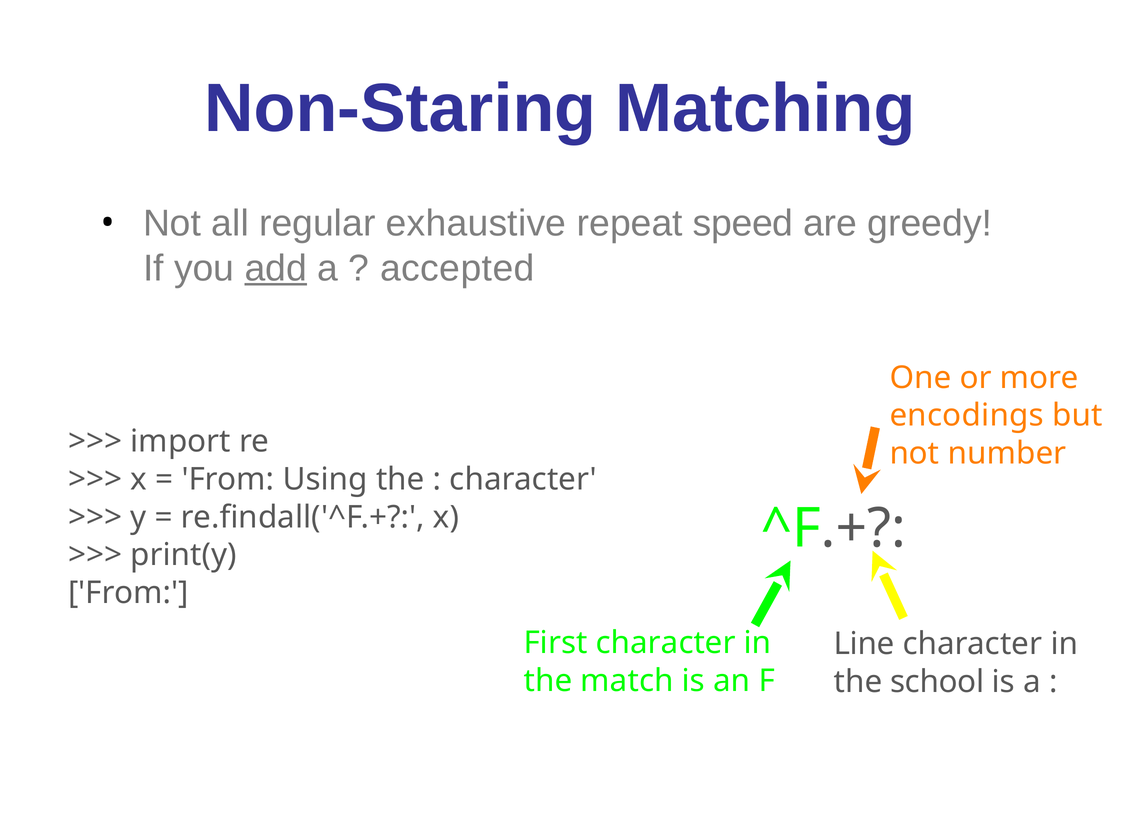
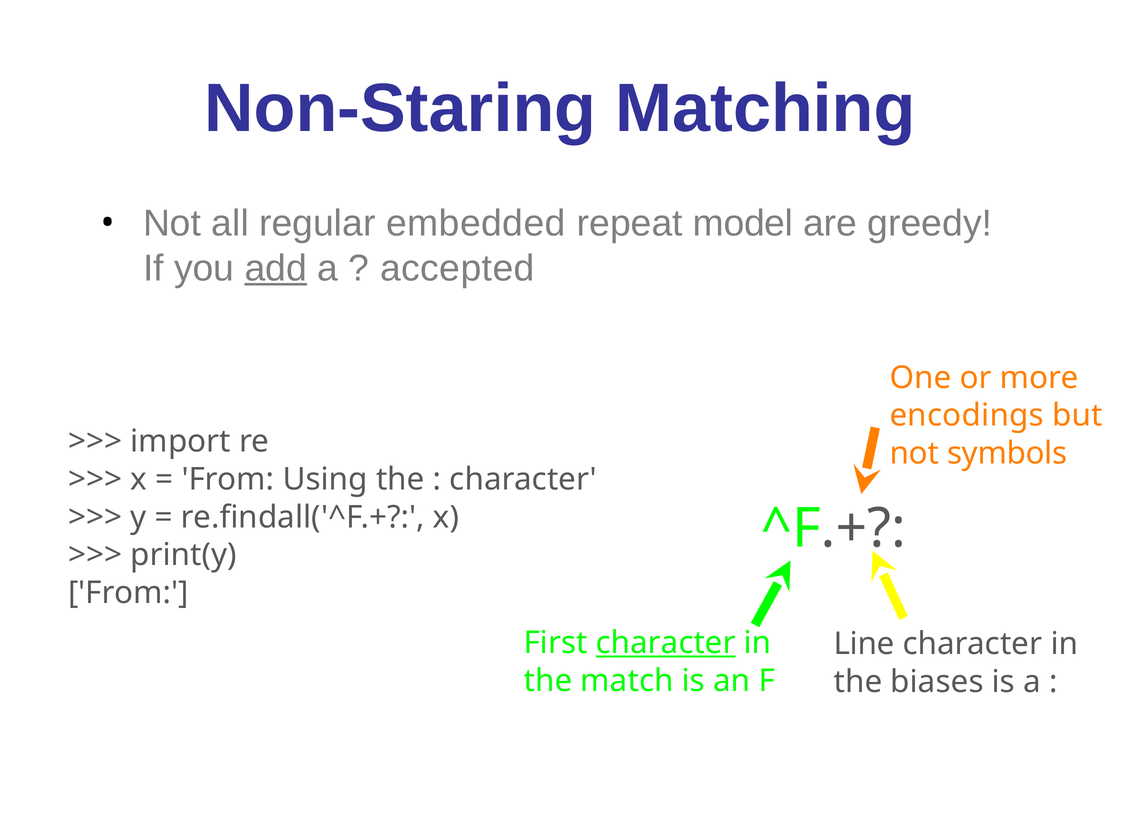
exhaustive: exhaustive -> embedded
speed: speed -> model
number: number -> symbols
character at (666, 644) underline: none -> present
school: school -> biases
